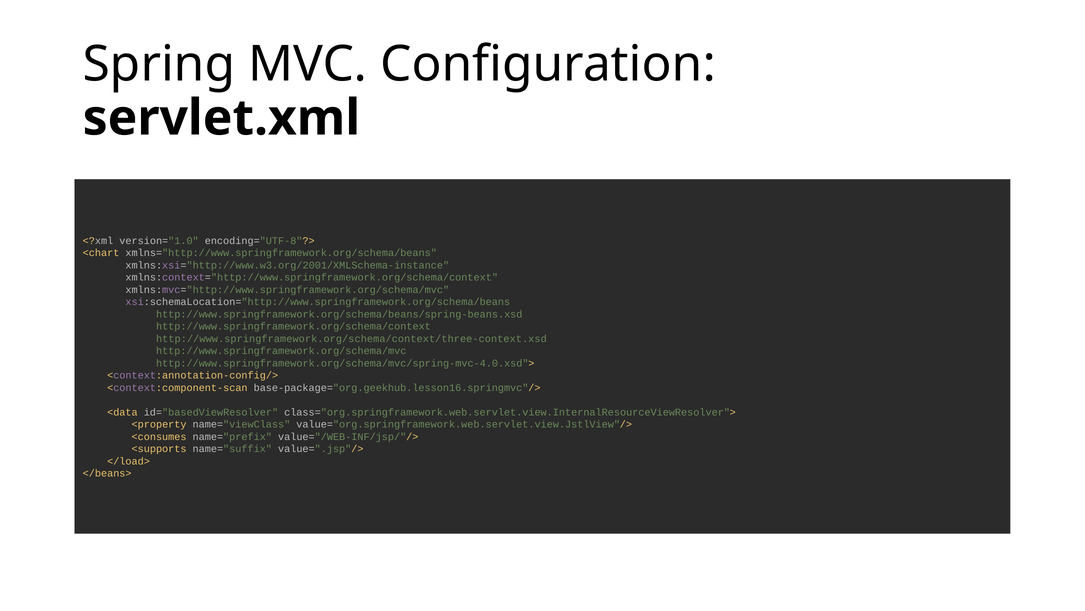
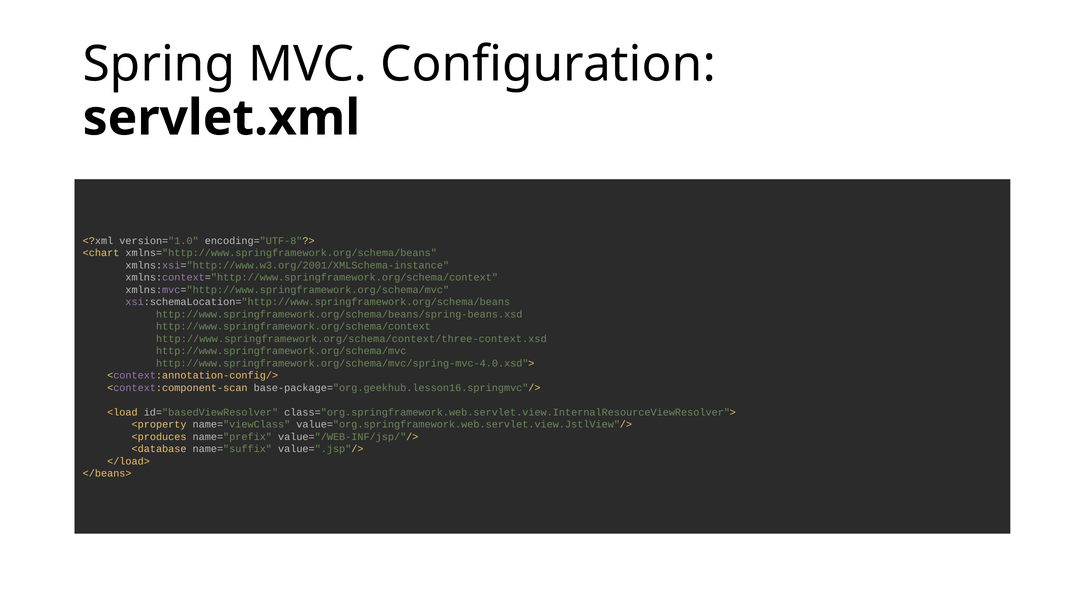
<data: <data -> <load
<consumes: <consumes -> <produces
<supports: <supports -> <database
